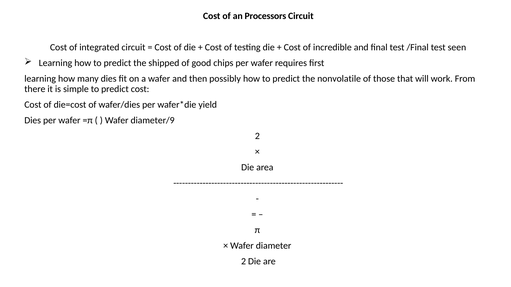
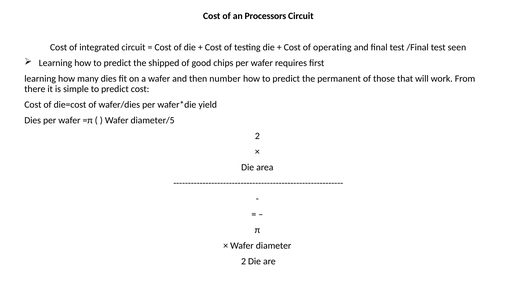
incredible: incredible -> operating
possibly: possibly -> number
nonvolatile: nonvolatile -> permanent
diameter/9: diameter/9 -> diameter/5
